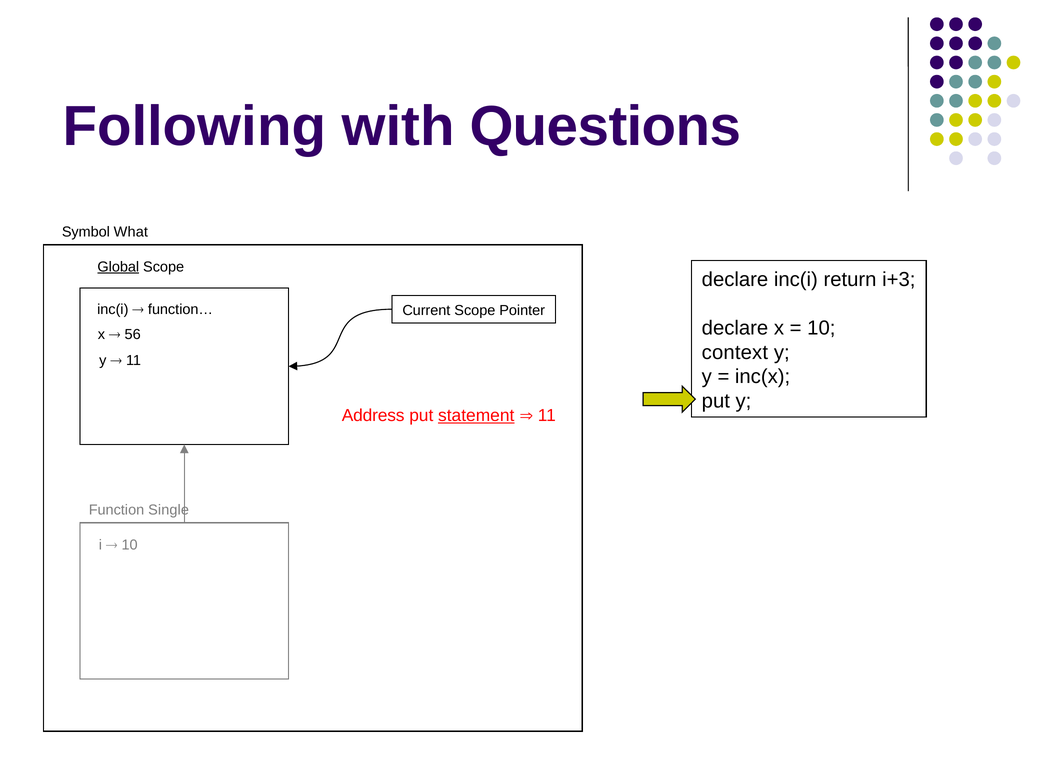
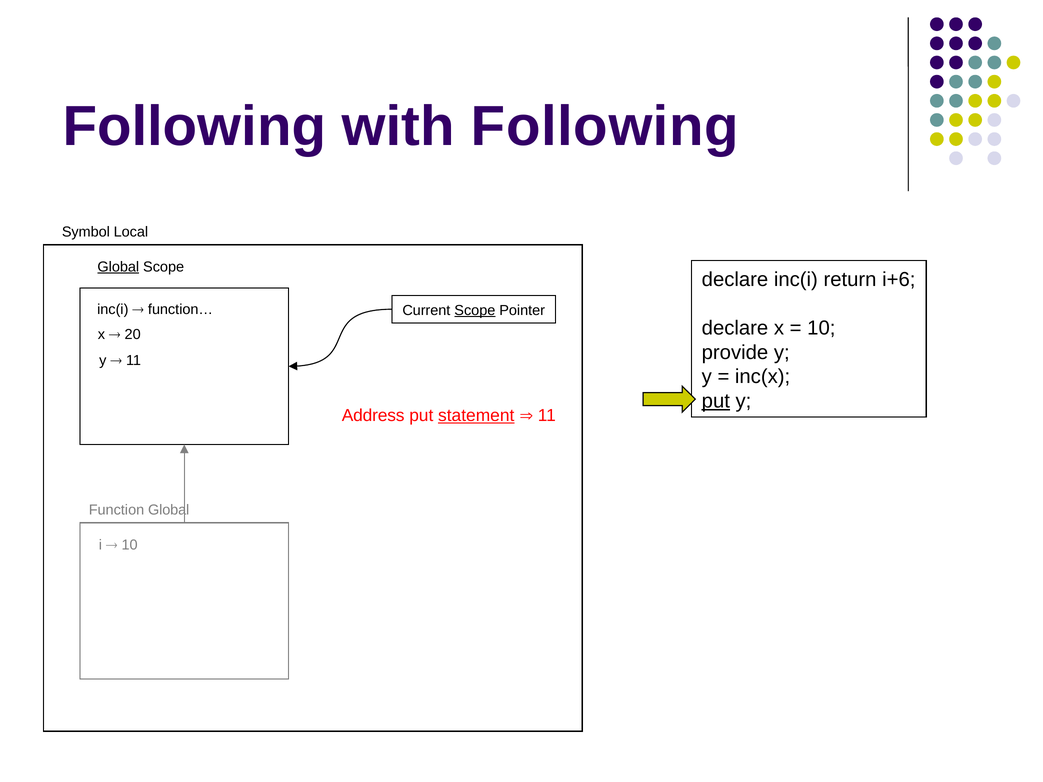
with Questions: Questions -> Following
What: What -> Local
i+3: i+3 -> i+6
Scope at (475, 310) underline: none -> present
56: 56 -> 20
context: context -> provide
put at (716, 401) underline: none -> present
Function Single: Single -> Global
